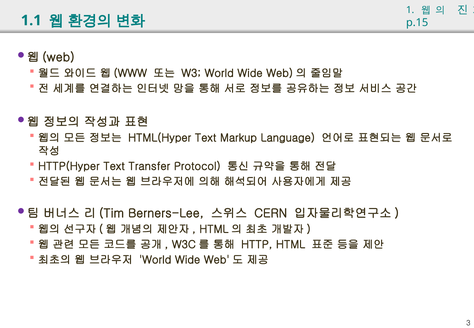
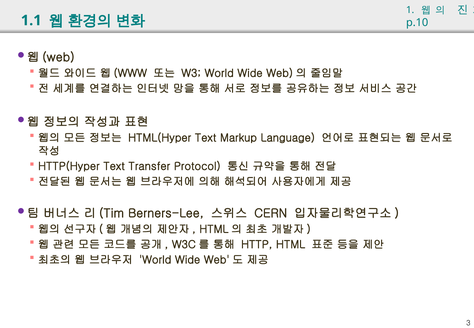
p.15: p.15 -> p.10
